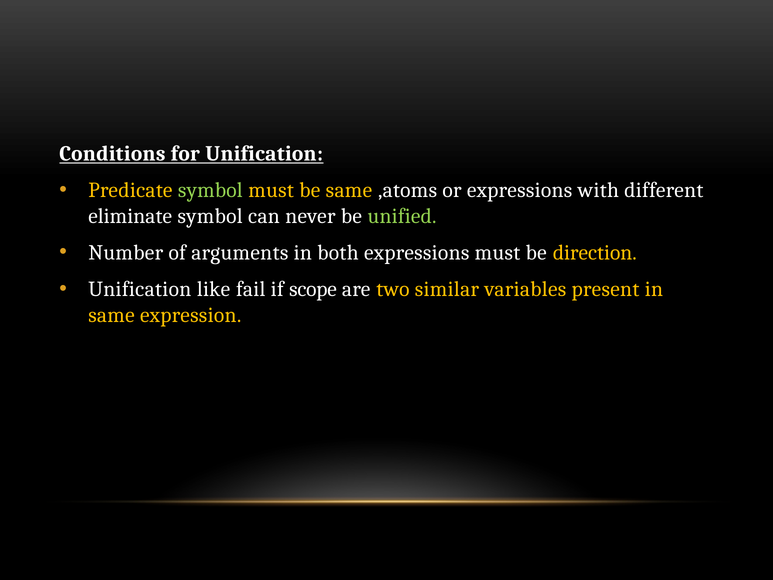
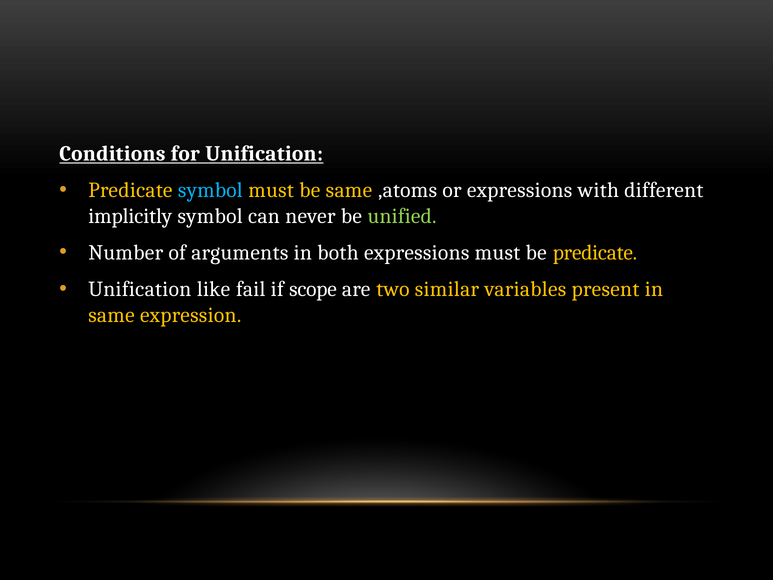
symbol at (210, 190) colour: light green -> light blue
eliminate: eliminate -> implicitly
be direction: direction -> predicate
